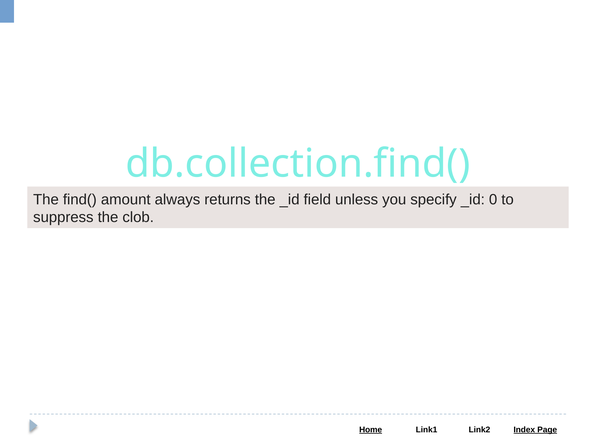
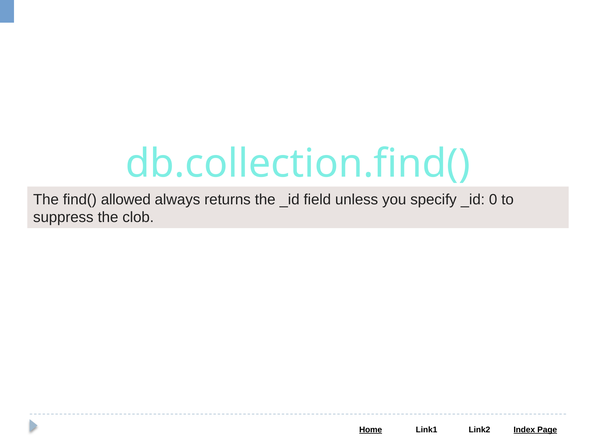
amount: amount -> allowed
